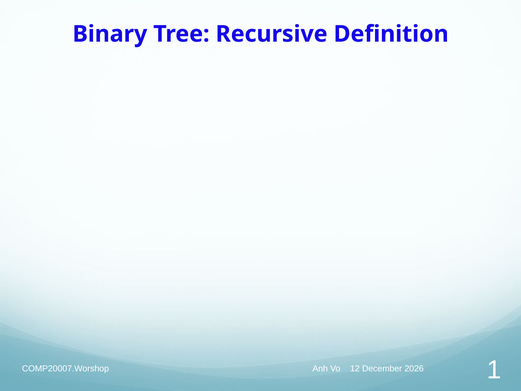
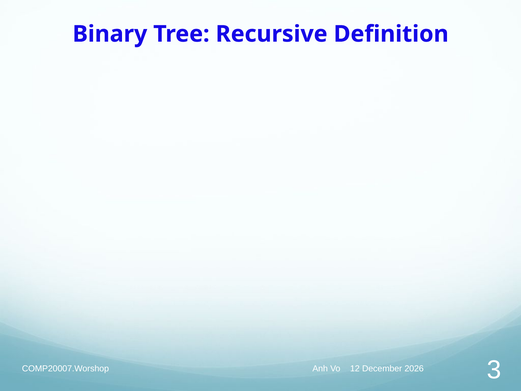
1: 1 -> 3
